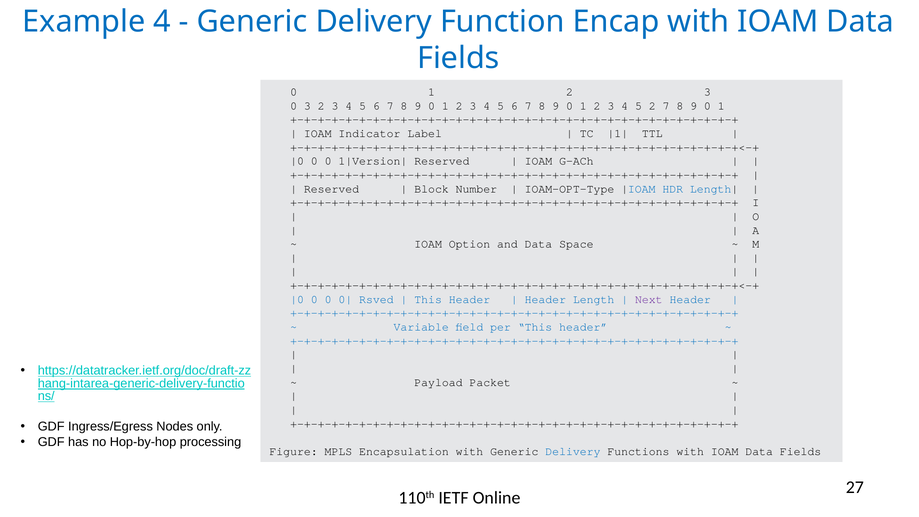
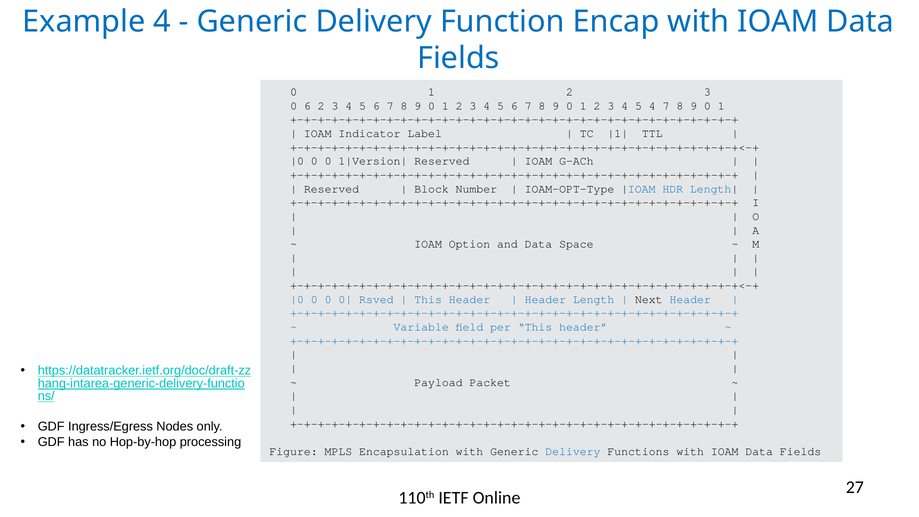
0 3: 3 -> 6
5 2: 2 -> 4
Next colour: purple -> black
